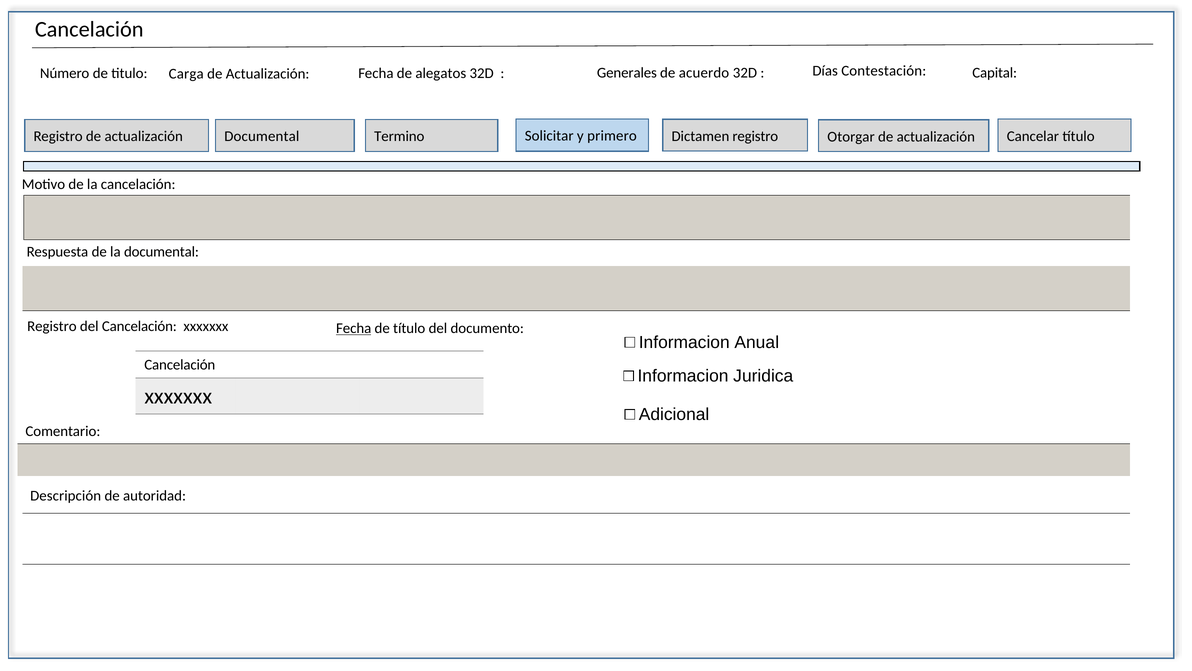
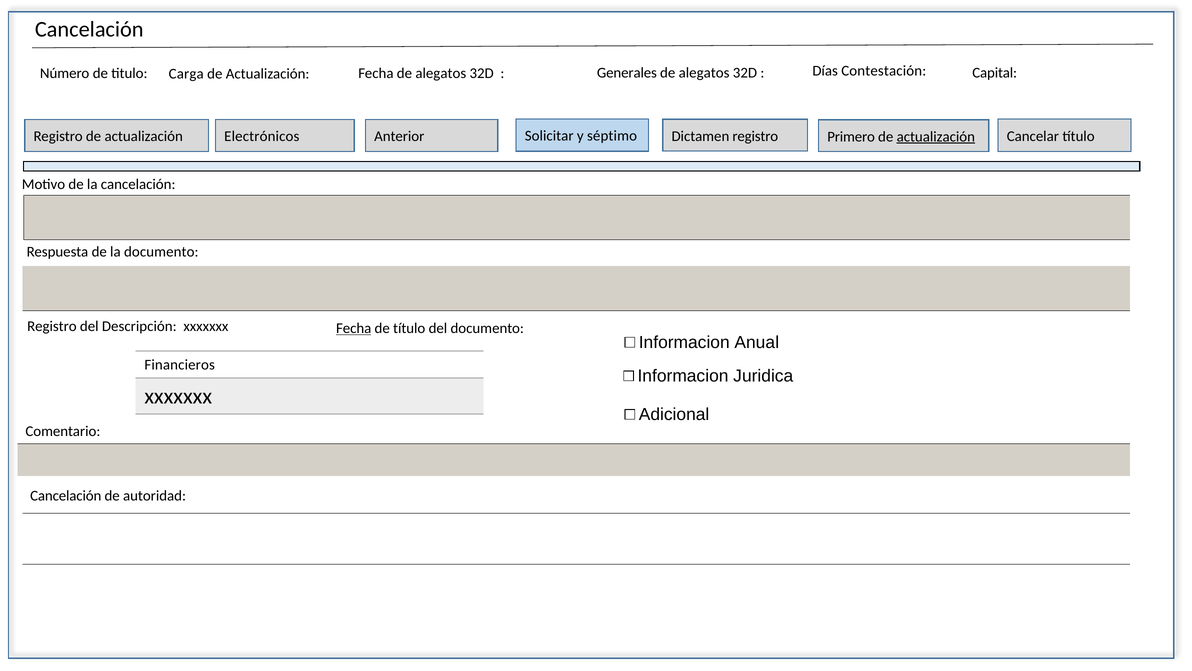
acuerdo at (704, 73): acuerdo -> alegatos
primero: primero -> séptimo
actualización Documental: Documental -> Electrónicos
Termino: Termino -> Anterior
Otorgar: Otorgar -> Primero
actualización at (936, 137) underline: none -> present
la documental: documental -> documento
del Cancelación: Cancelación -> Descripción
Cancelación at (180, 365): Cancelación -> Financieros
Descripción at (66, 496): Descripción -> Cancelación
